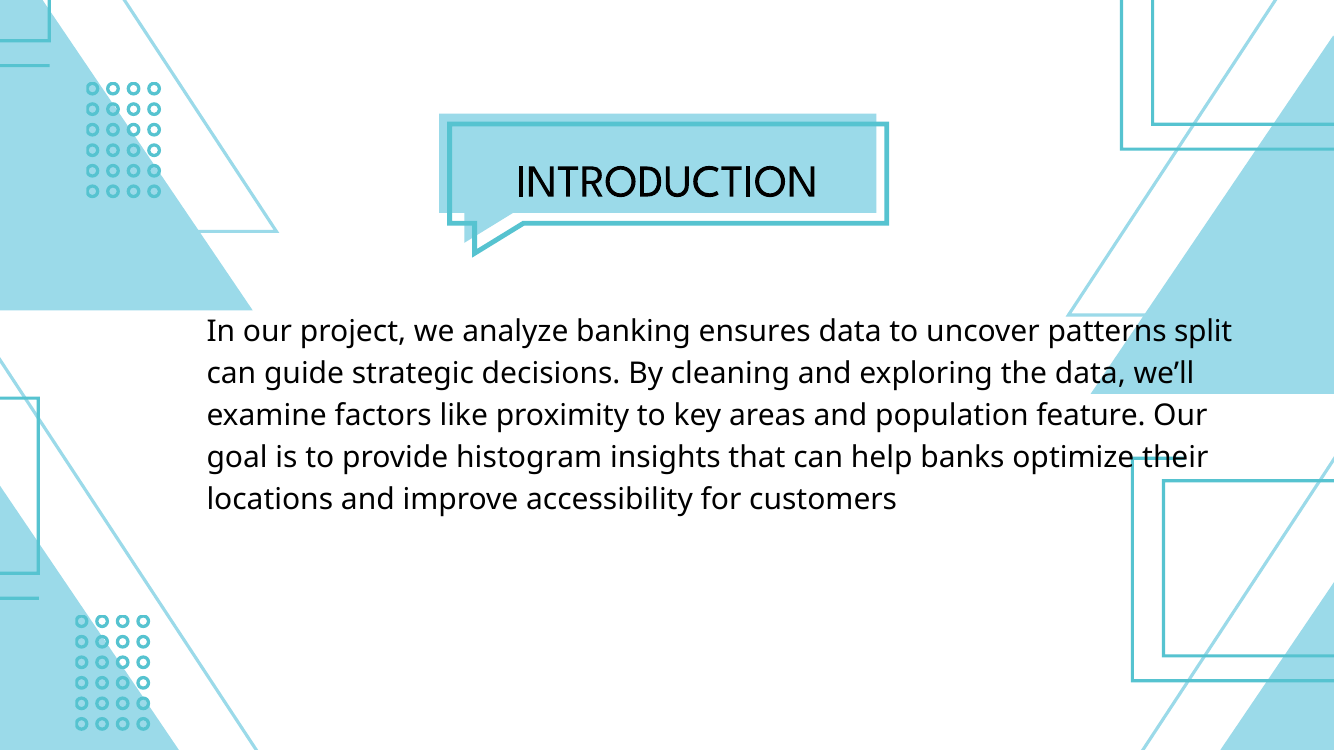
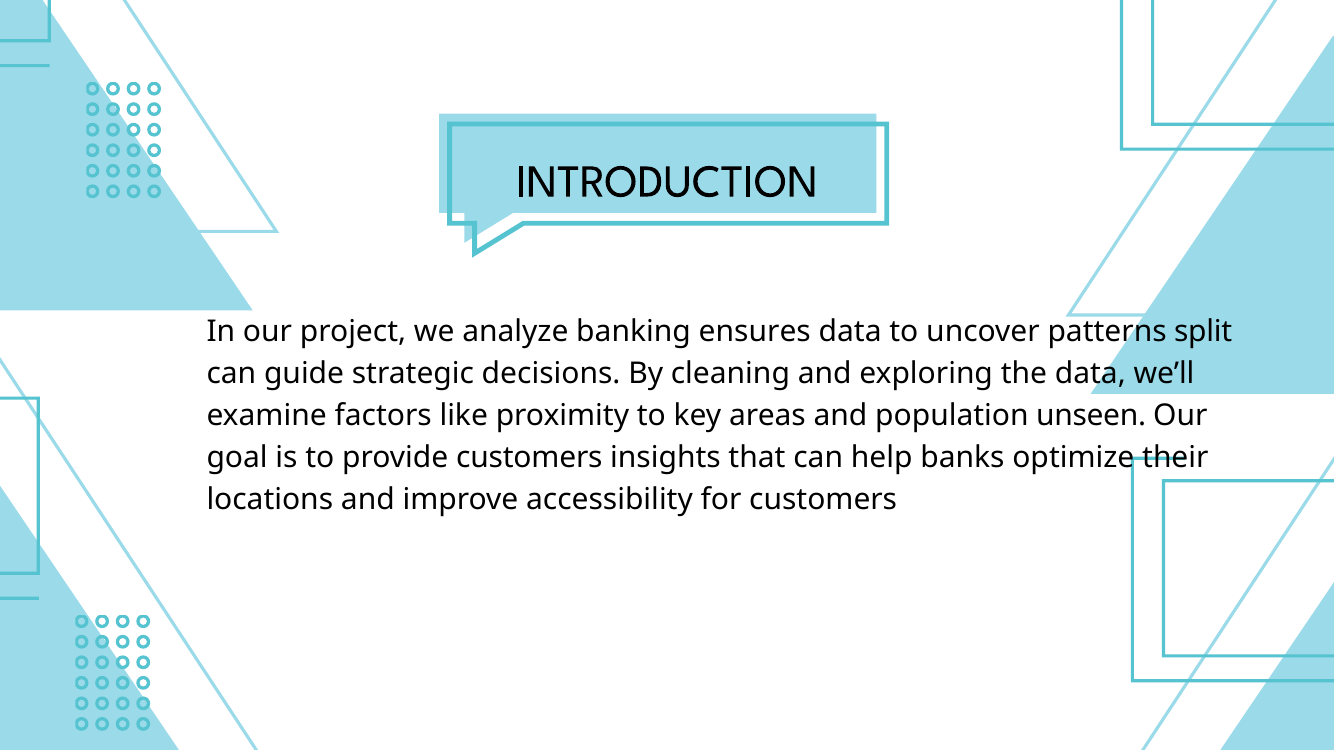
feature: feature -> unseen
provide histogram: histogram -> customers
